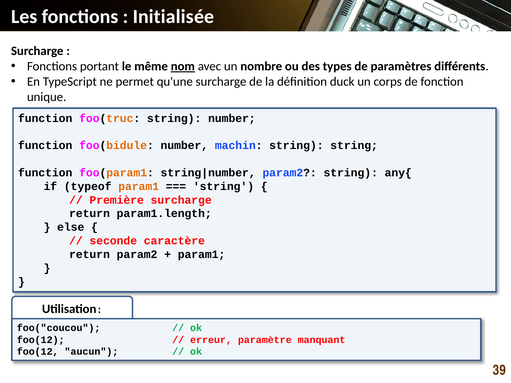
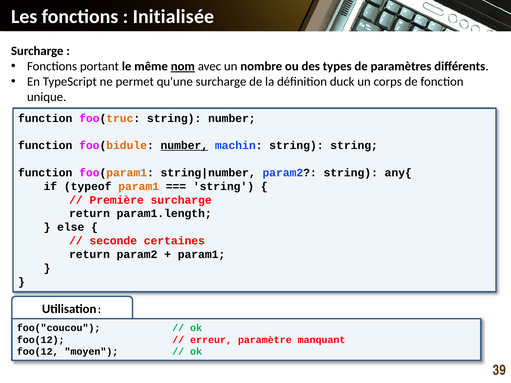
number at (184, 146) underline: none -> present
caractère: caractère -> certaines
aucun: aucun -> moyen
